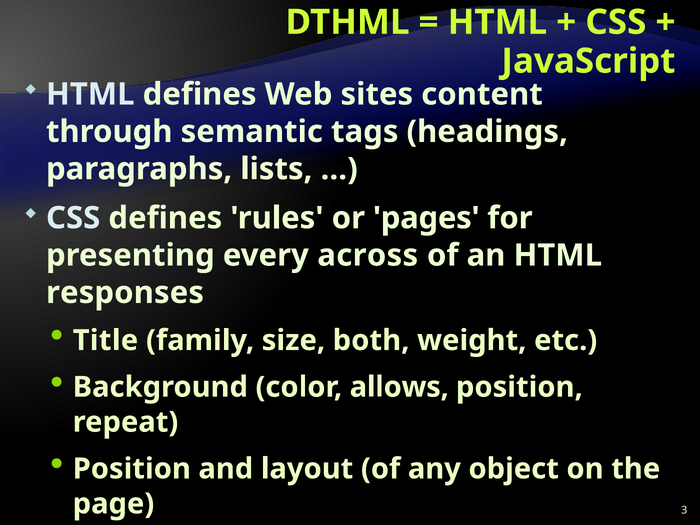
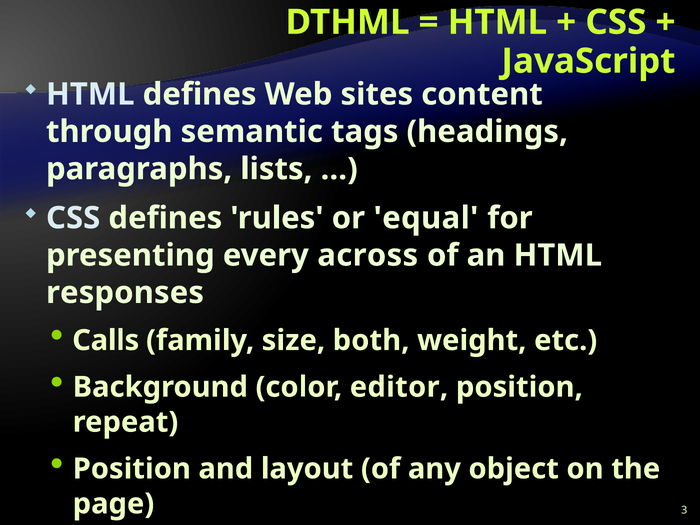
pages: pages -> equal
Title: Title -> Calls
allows: allows -> editor
